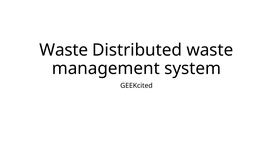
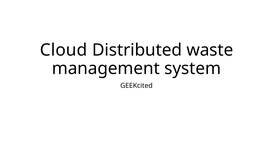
Waste at (64, 50): Waste -> Cloud
